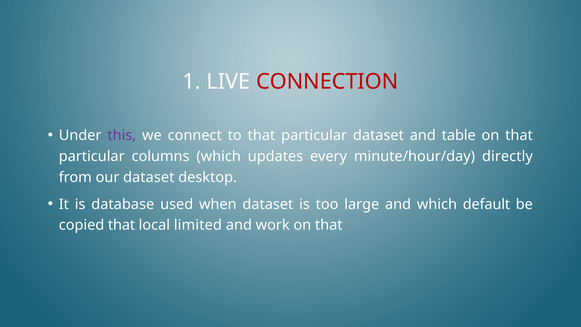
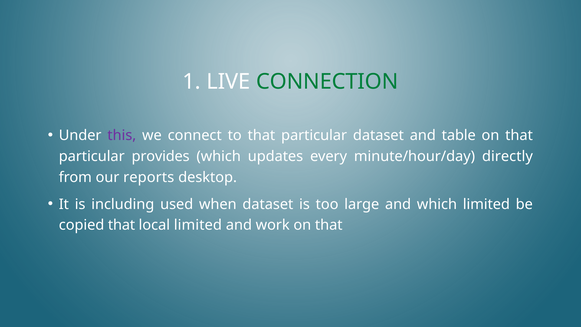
CONNECTION colour: red -> green
columns: columns -> provides
our dataset: dataset -> reports
database: database -> including
which default: default -> limited
